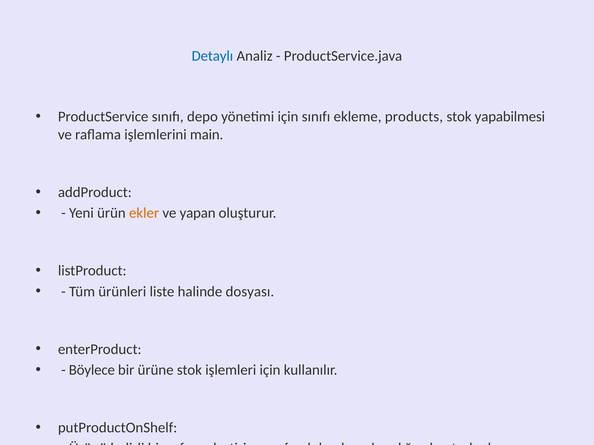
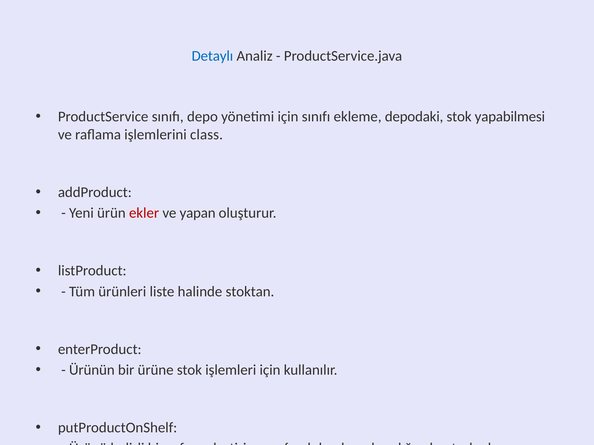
ekleme products: products -> depodaki
main: main -> class
ekler colour: orange -> red
halinde dosyası: dosyası -> stoktan
Böylece: Böylece -> Ürünün
